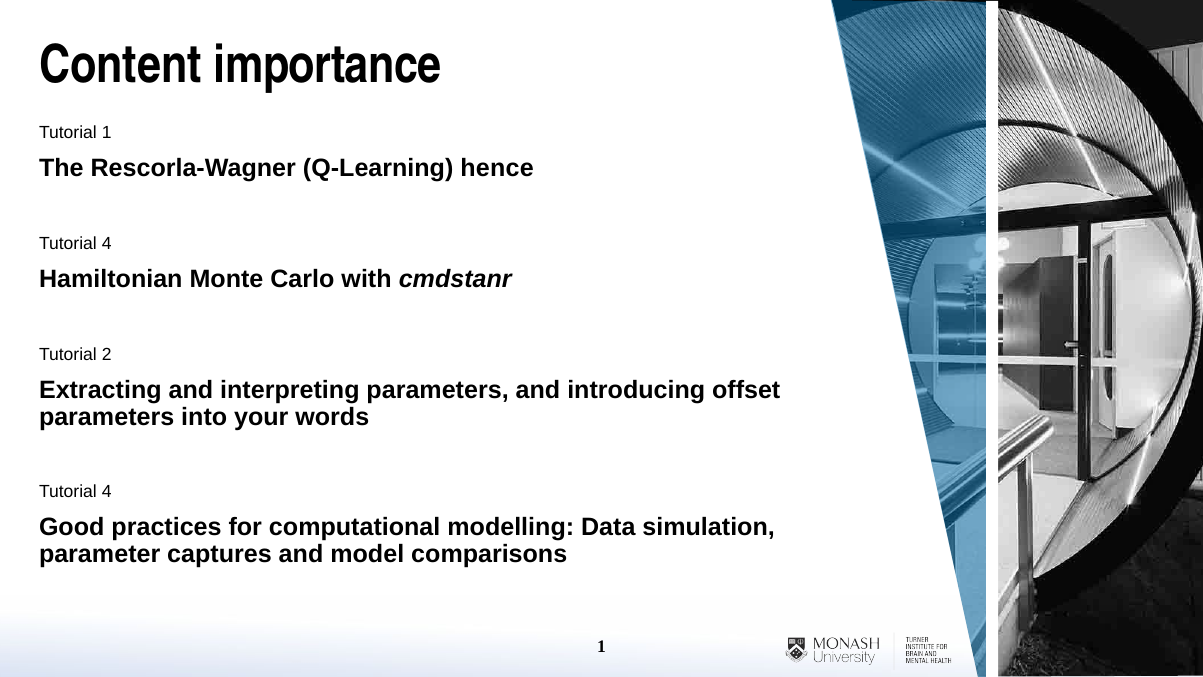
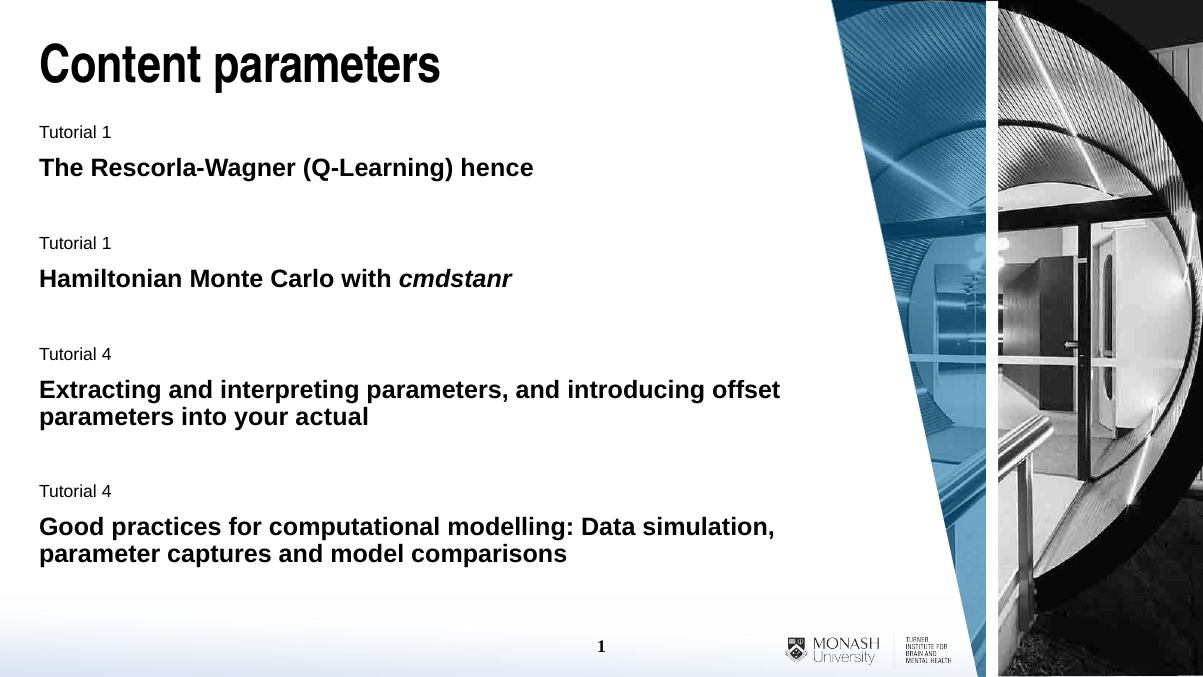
Content importance: importance -> parameters
4 at (107, 243): 4 -> 1
2 at (107, 354): 2 -> 4
words: words -> actual
